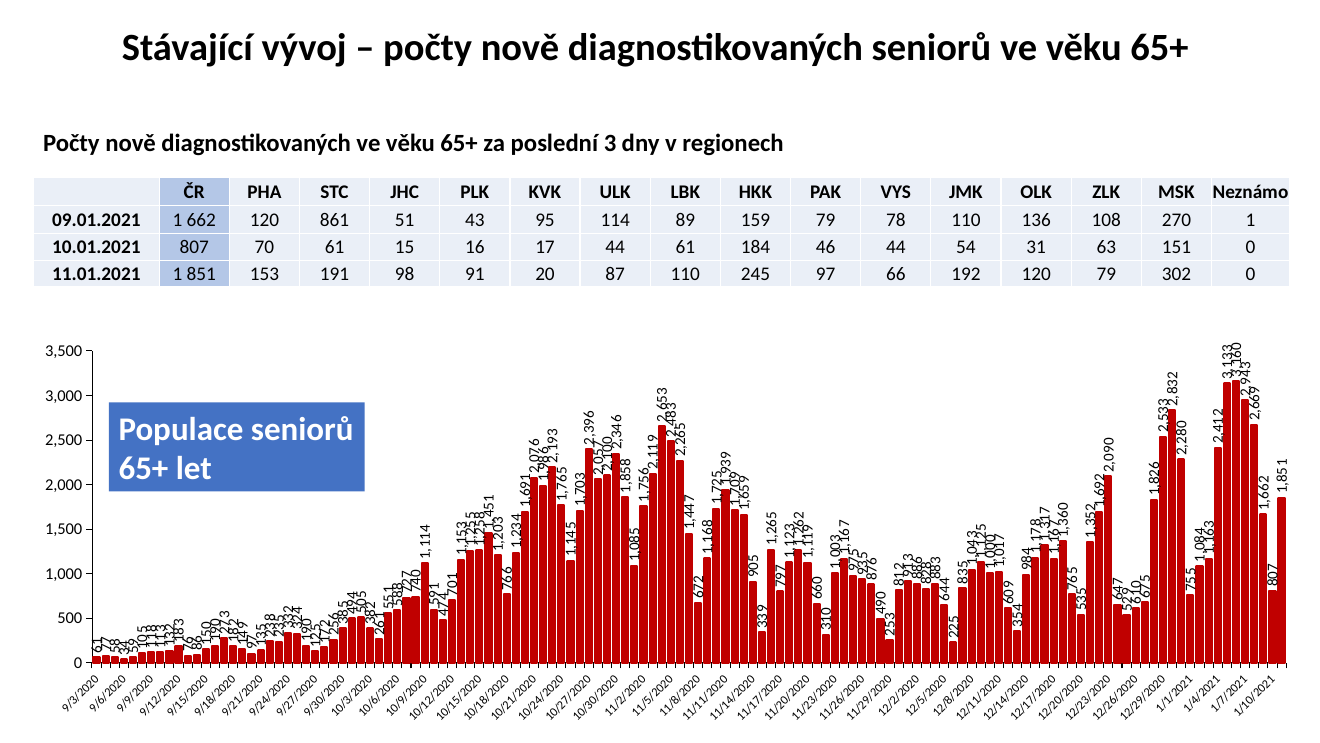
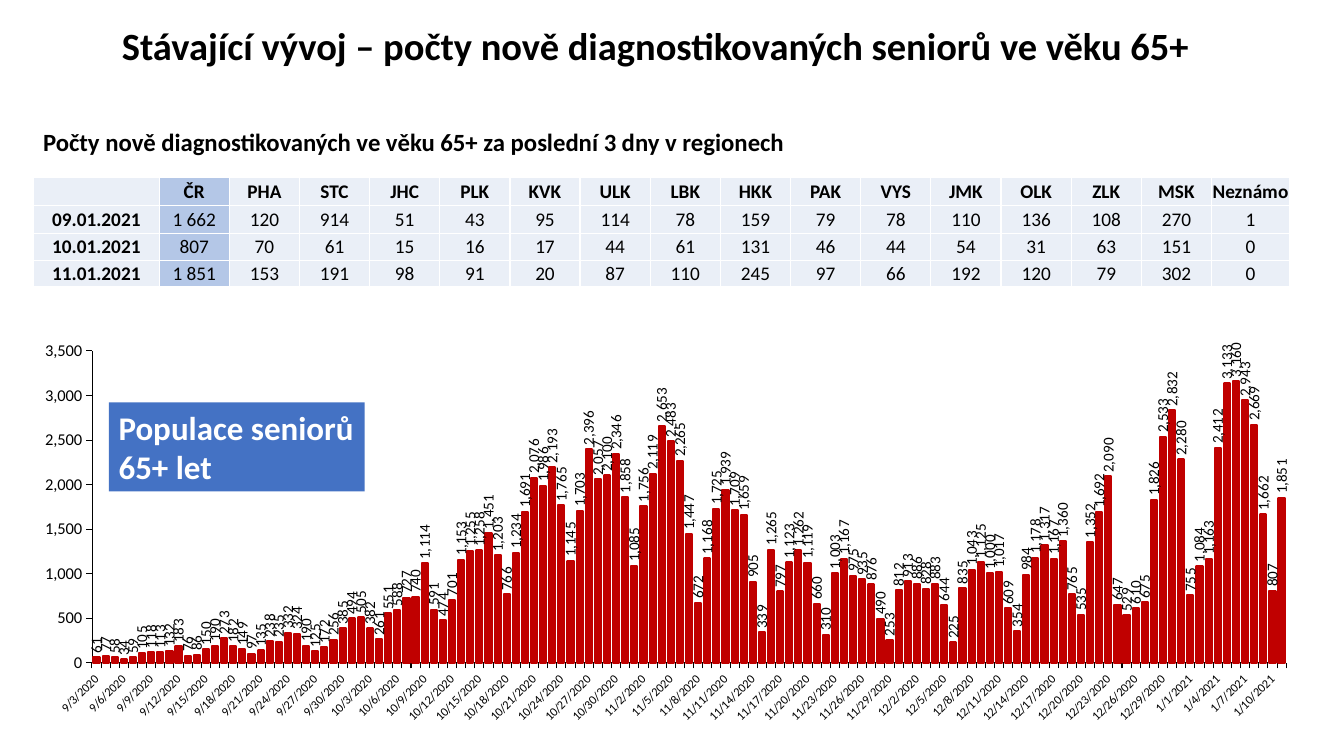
861: 861 -> 914
114 89: 89 -> 78
184: 184 -> 131
